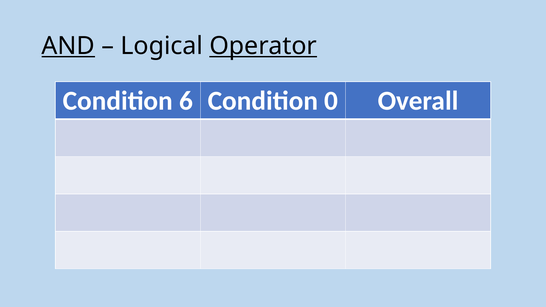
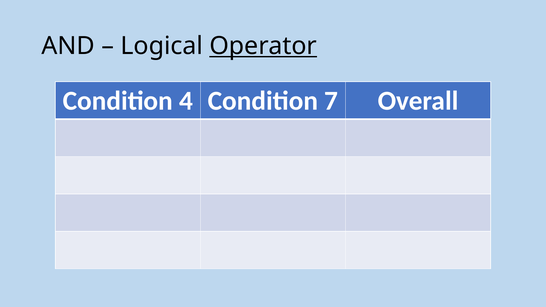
AND underline: present -> none
6: 6 -> 4
0: 0 -> 7
